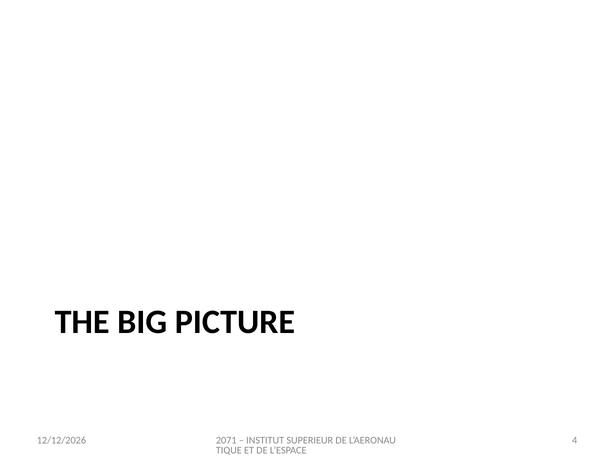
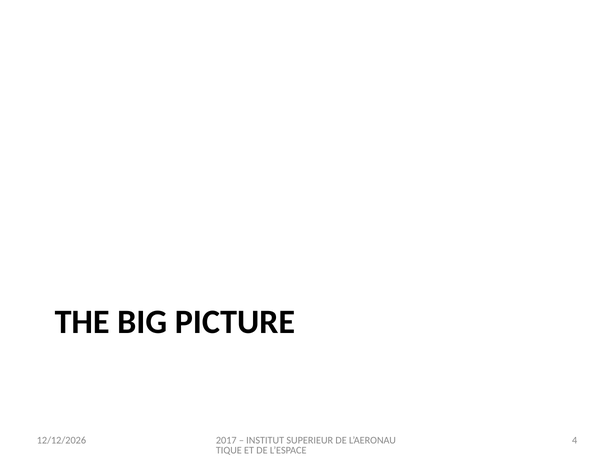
2071: 2071 -> 2017
